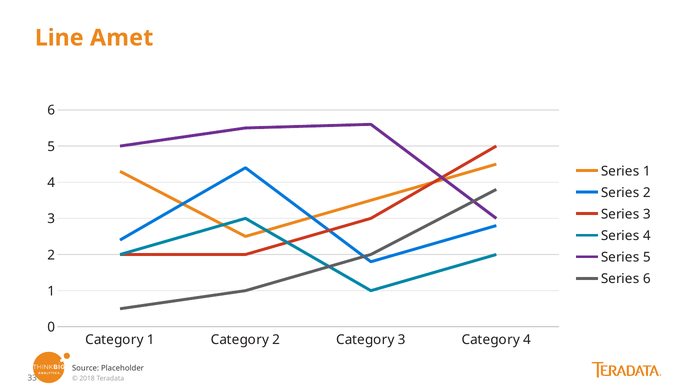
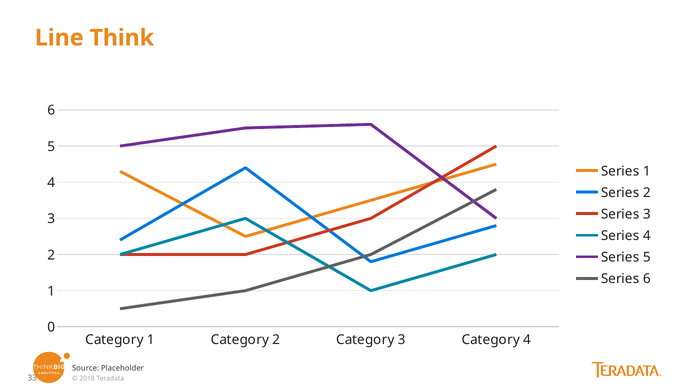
Amet: Amet -> Think
